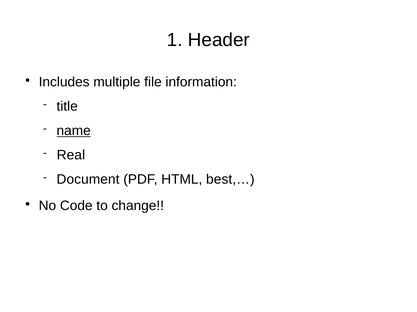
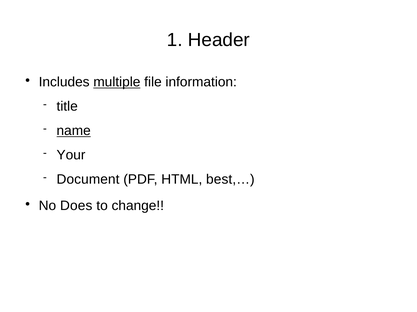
multiple underline: none -> present
Real: Real -> Your
Code: Code -> Does
